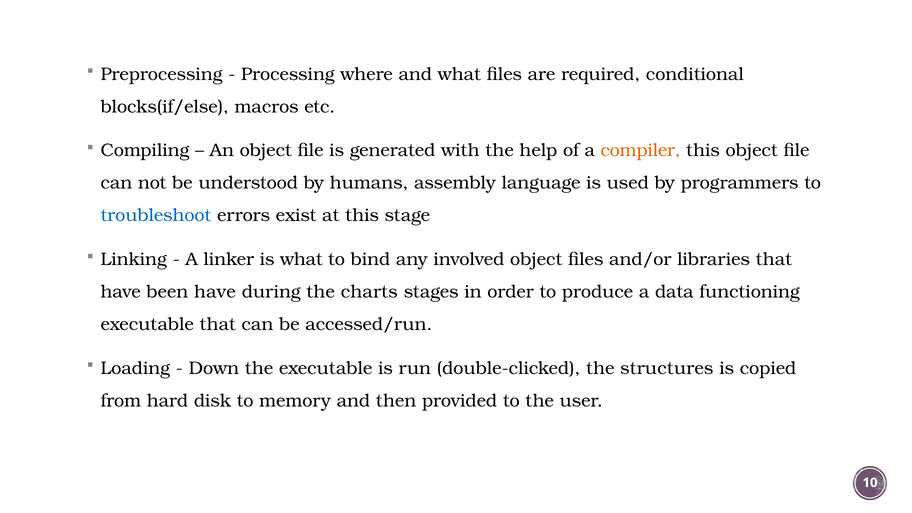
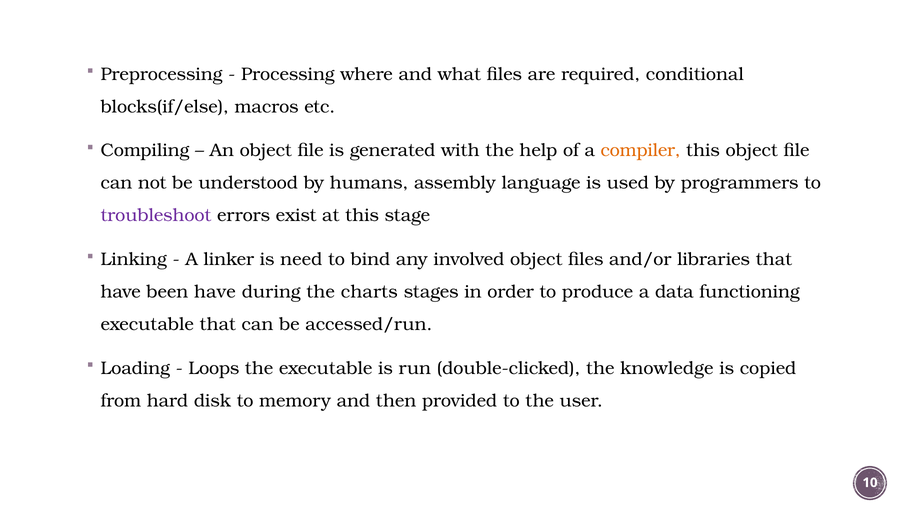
troubleshoot colour: blue -> purple
is what: what -> need
Down: Down -> Loops
structures: structures -> knowledge
